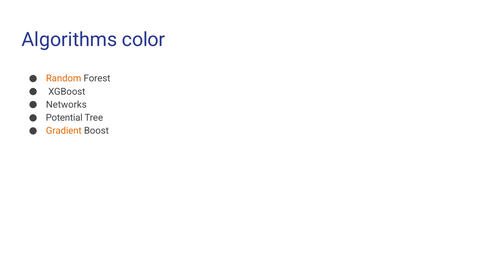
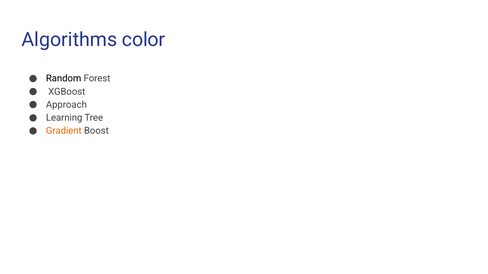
Random colour: orange -> black
Networks: Networks -> Approach
Potential: Potential -> Learning
